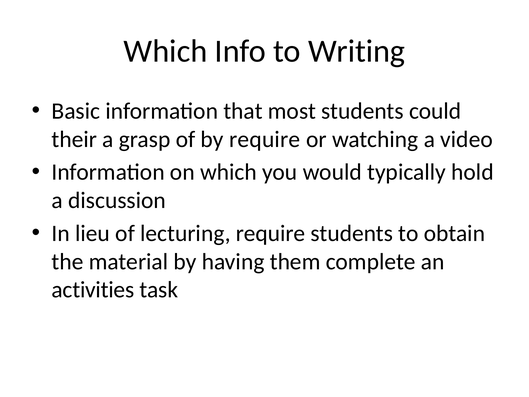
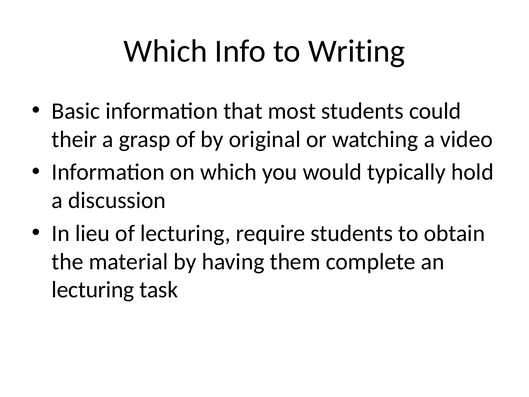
by require: require -> original
activities at (93, 290): activities -> lecturing
